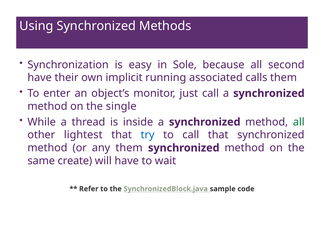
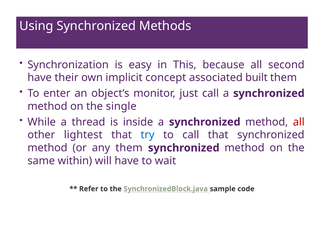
Sole: Sole -> This
running: running -> concept
calls: calls -> built
all at (299, 122) colour: green -> red
create: create -> within
